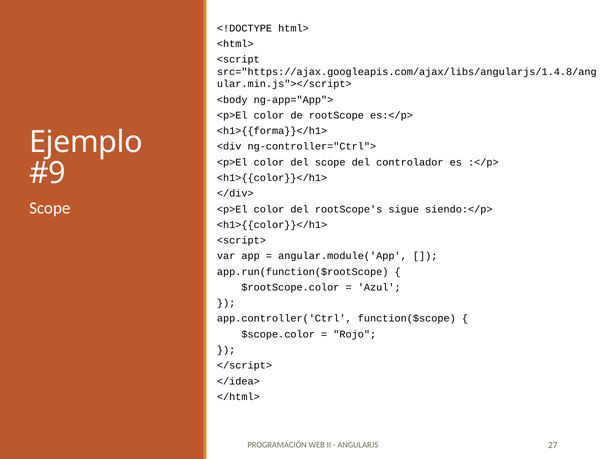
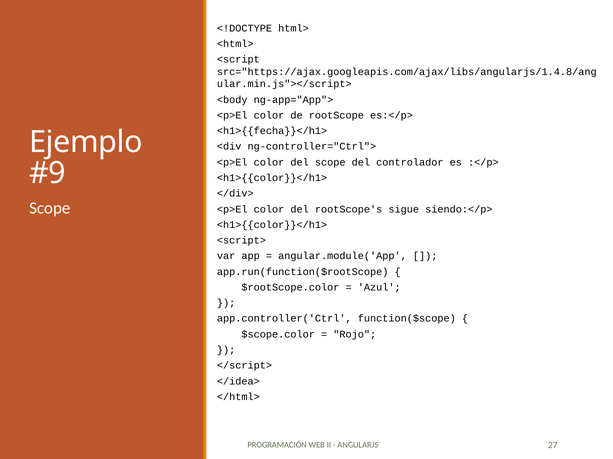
<h1>{{forma}}</h1>: <h1>{{forma}}</h1> -> <h1>{{fecha}}</h1>
